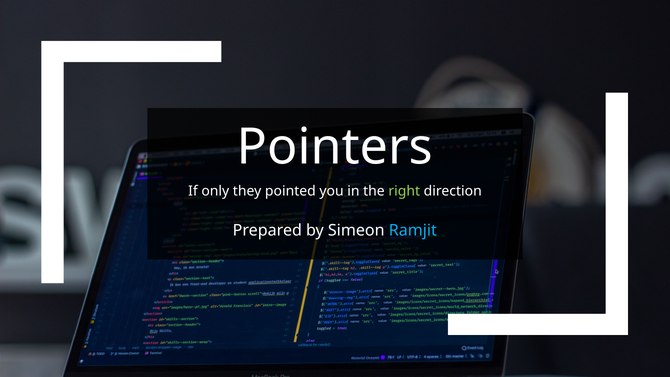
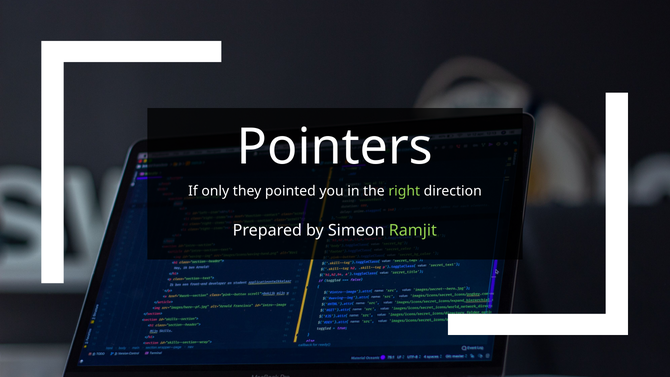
Ramjit colour: light blue -> light green
